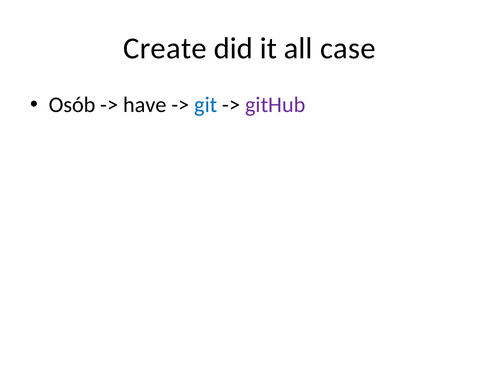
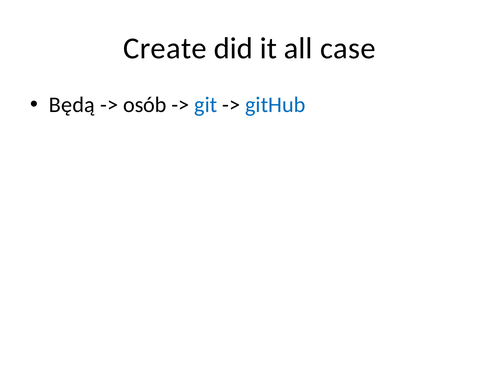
Osób: Osób -> Będą
have: have -> osób
gitHub colour: purple -> blue
